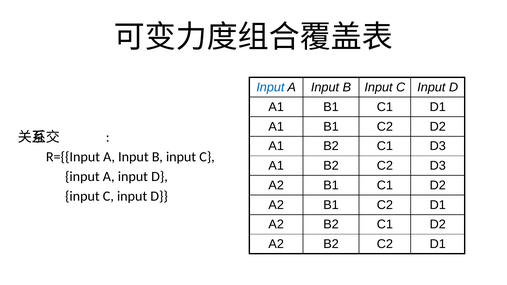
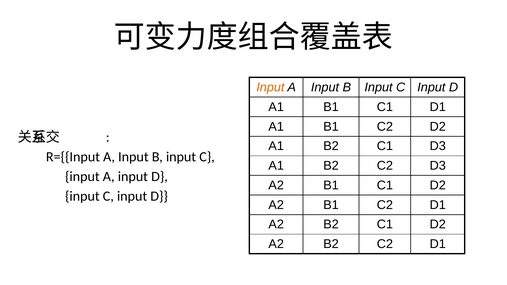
Input at (270, 87) colour: blue -> orange
